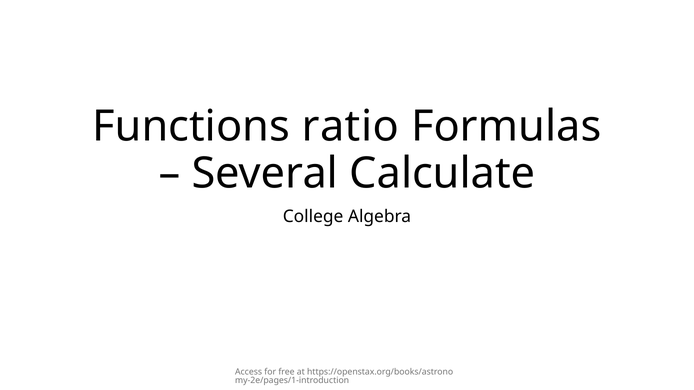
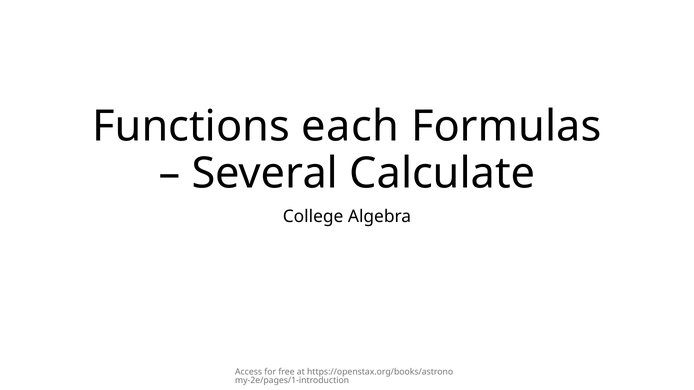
ratio: ratio -> each
